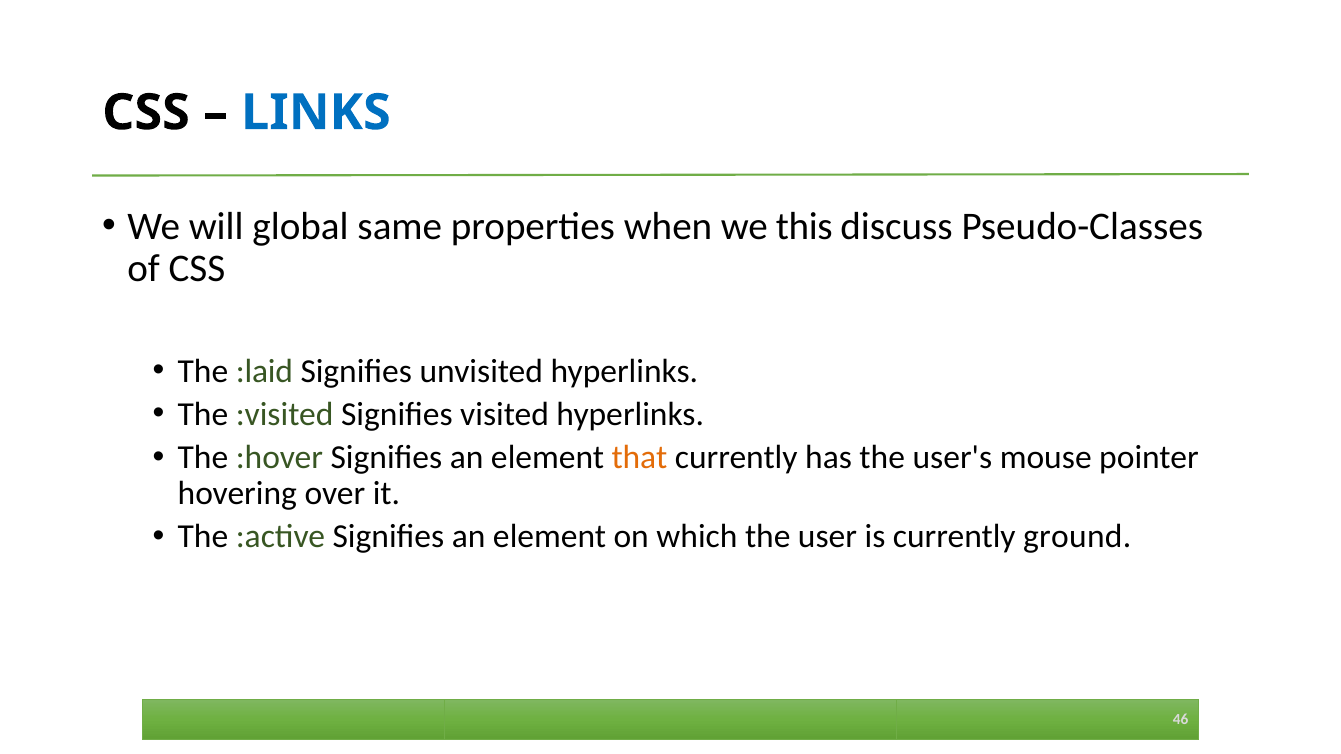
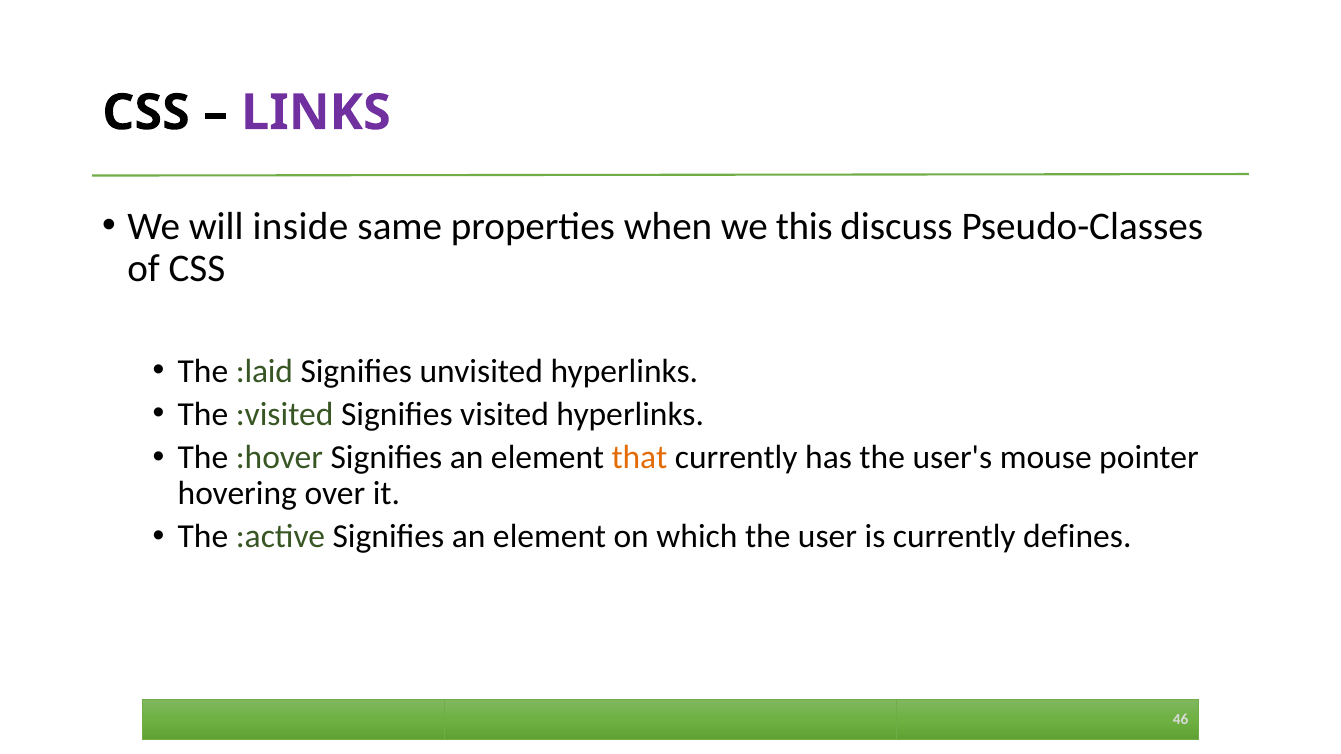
LINKS colour: blue -> purple
global: global -> inside
ground: ground -> defines
